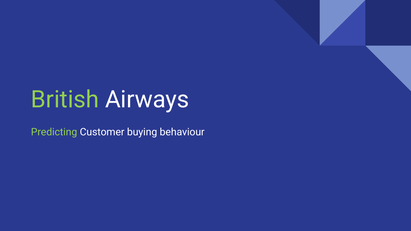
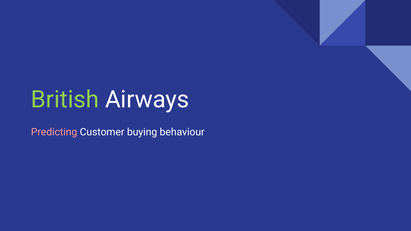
Predicting colour: light green -> pink
